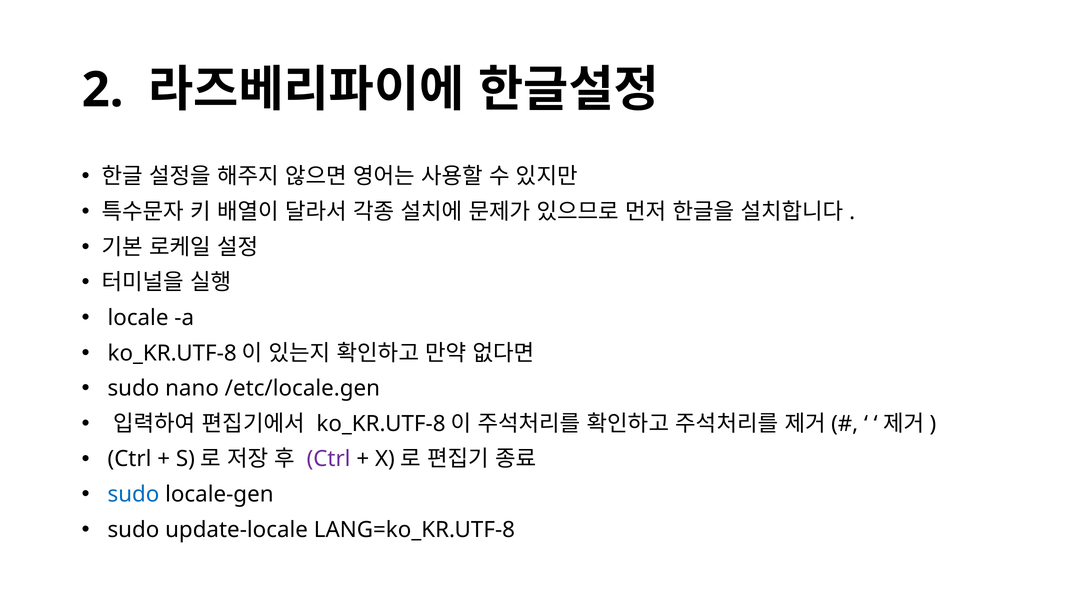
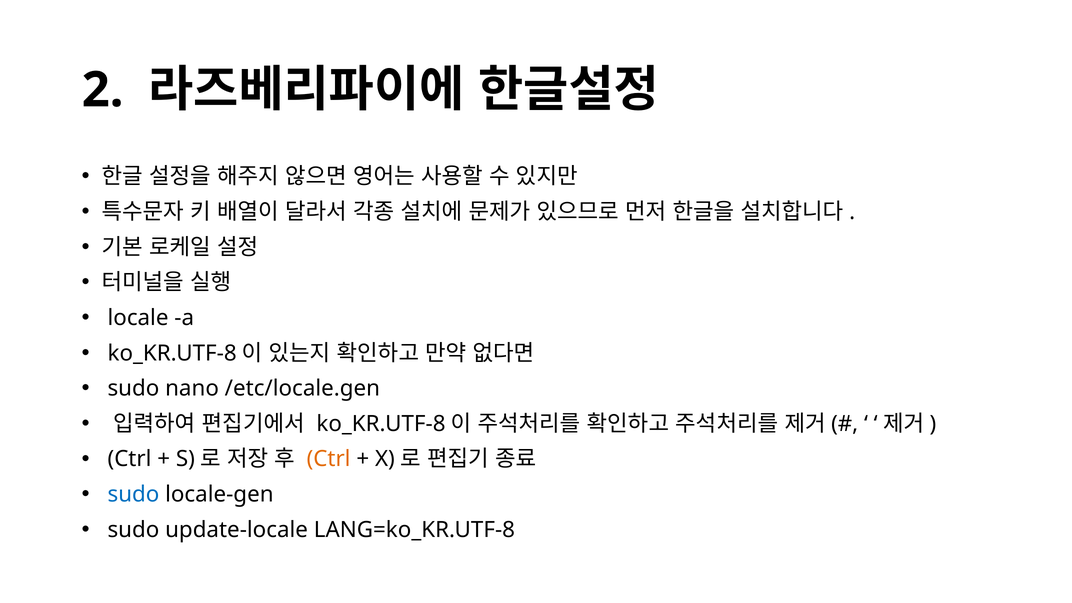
Ctrl at (329, 459) colour: purple -> orange
